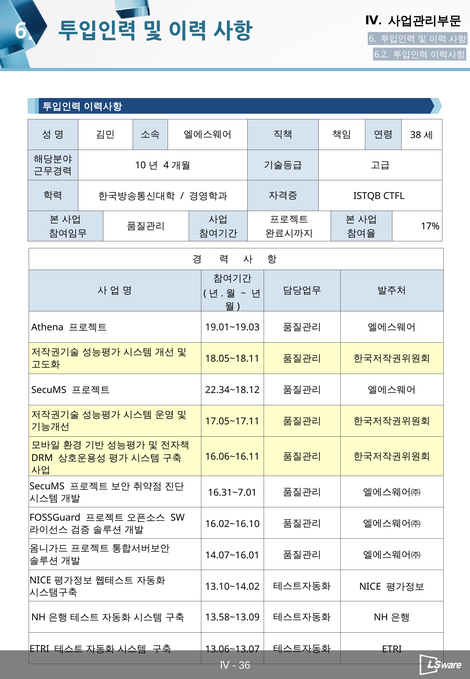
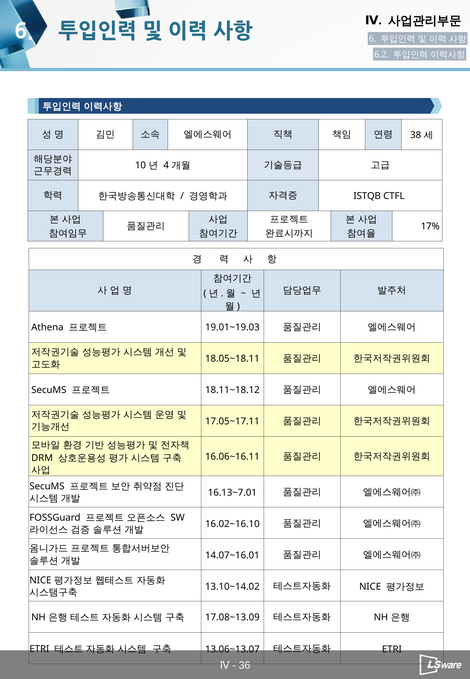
22.34~18.12: 22.34~18.12 -> 18.11~18.12
16.31~7.01: 16.31~7.01 -> 16.13~7.01
13.58~13.09: 13.58~13.09 -> 17.08~13.09
